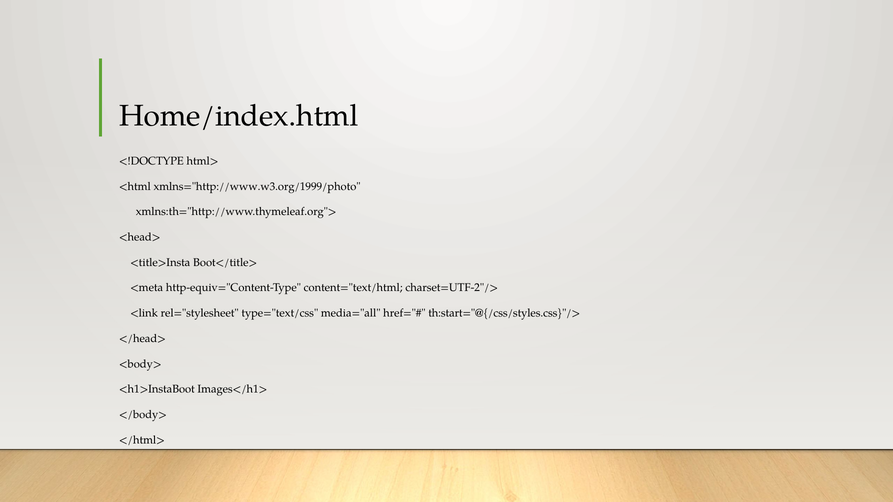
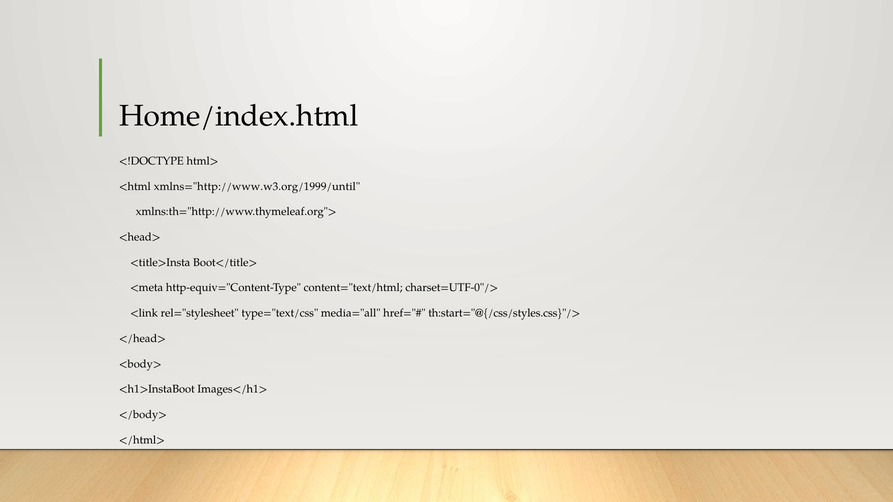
xmlns="http://www.w3.org/1999/photo: xmlns="http://www.w3.org/1999/photo -> xmlns="http://www.w3.org/1999/until
charset=UTF-2"/>: charset=UTF-2"/> -> charset=UTF-0"/>
